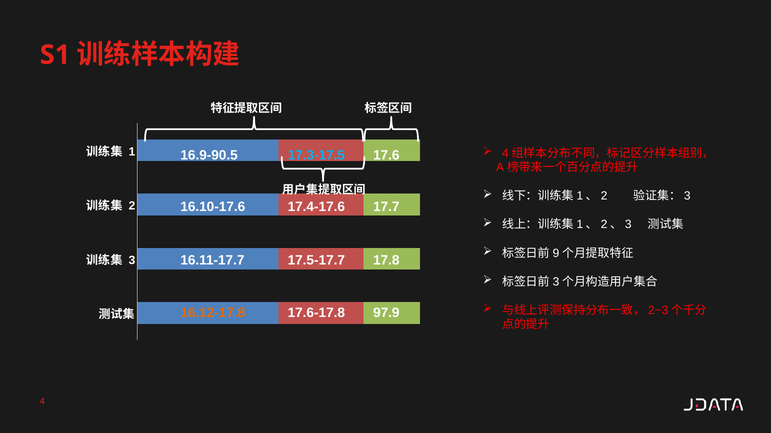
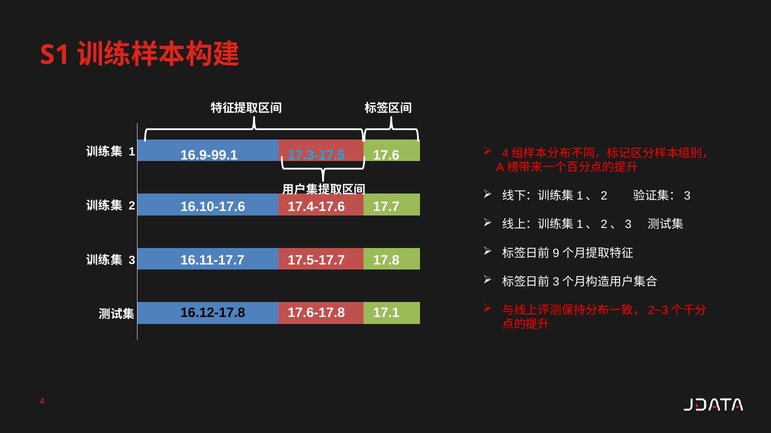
16.9-90.5: 16.9-90.5 -> 16.9-99.1
16.12-17.8 colour: orange -> black
97.9: 97.9 -> 17.1
